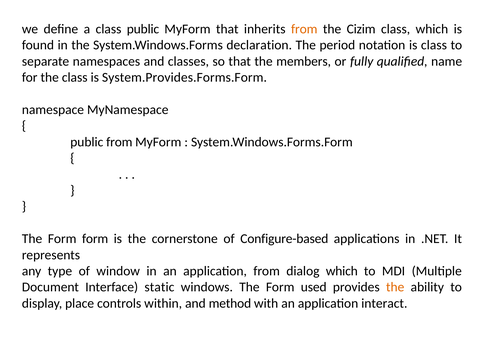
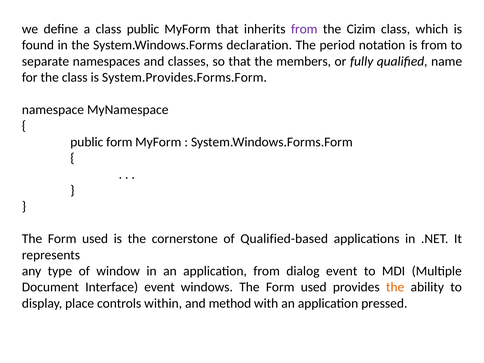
from at (304, 29) colour: orange -> purple
is class: class -> from
public from: from -> form
form at (95, 239): form -> used
Configure-based: Configure-based -> Qualified-based
dialog which: which -> event
Interface static: static -> event
interact: interact -> pressed
